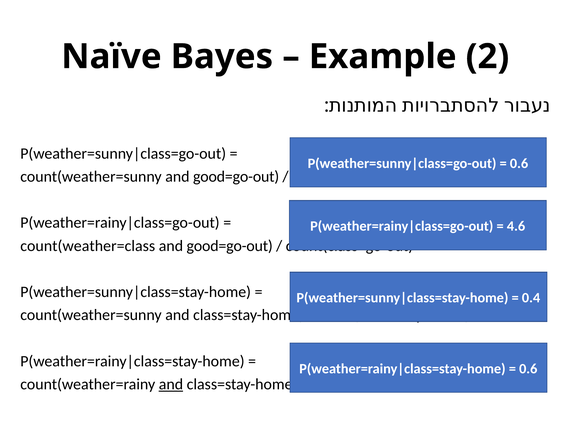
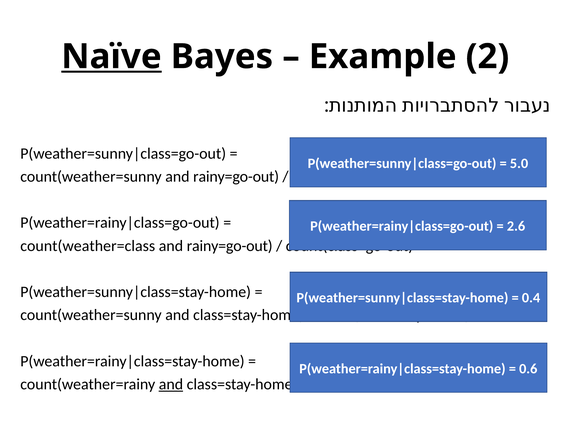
Naïve underline: none -> present
0.6 at (519, 163): 0.6 -> 5.0
count(weather=sunny and good=go-out: good=go-out -> rainy=go-out
4.6: 4.6 -> 2.6
good=go-out at (230, 246): good=go-out -> rainy=go-out
